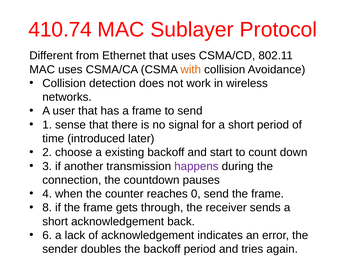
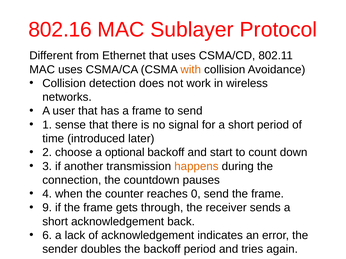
410.74: 410.74 -> 802.16
existing: existing -> optional
happens colour: purple -> orange
8: 8 -> 9
